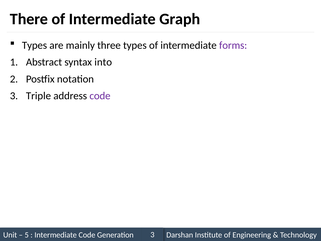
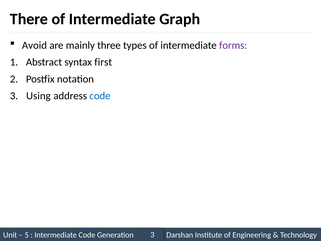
Types at (34, 45): Types -> Avoid
into: into -> first
Triple: Triple -> Using
code at (100, 96) colour: purple -> blue
